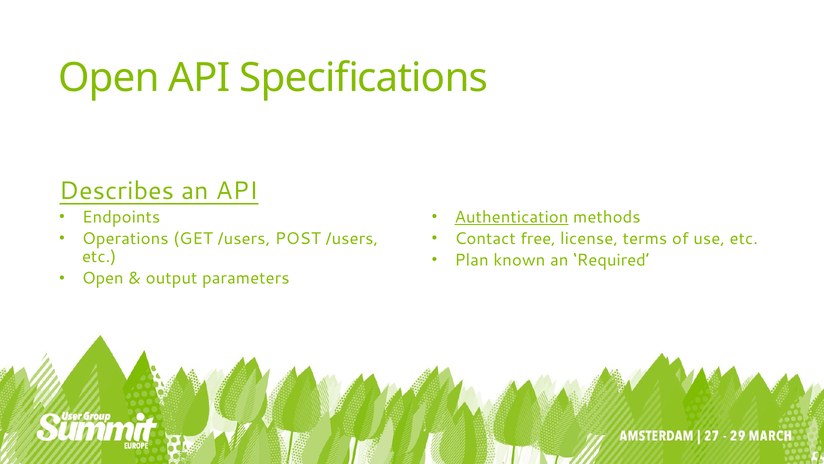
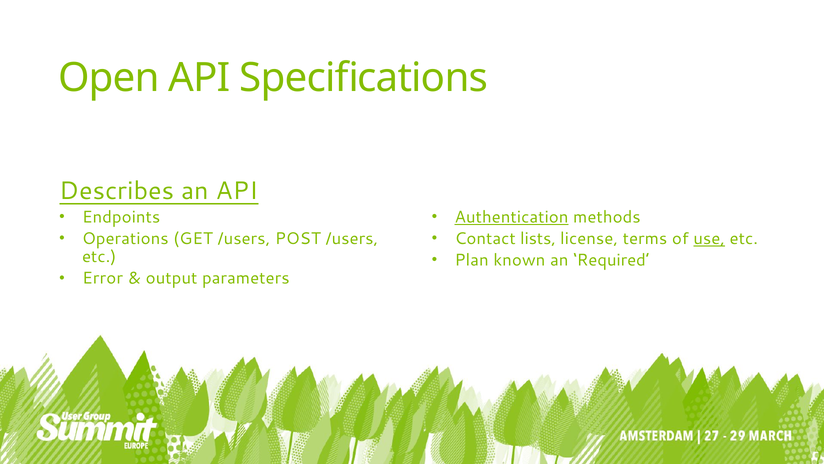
free: free -> lists
use underline: none -> present
Open at (103, 278): Open -> Error
